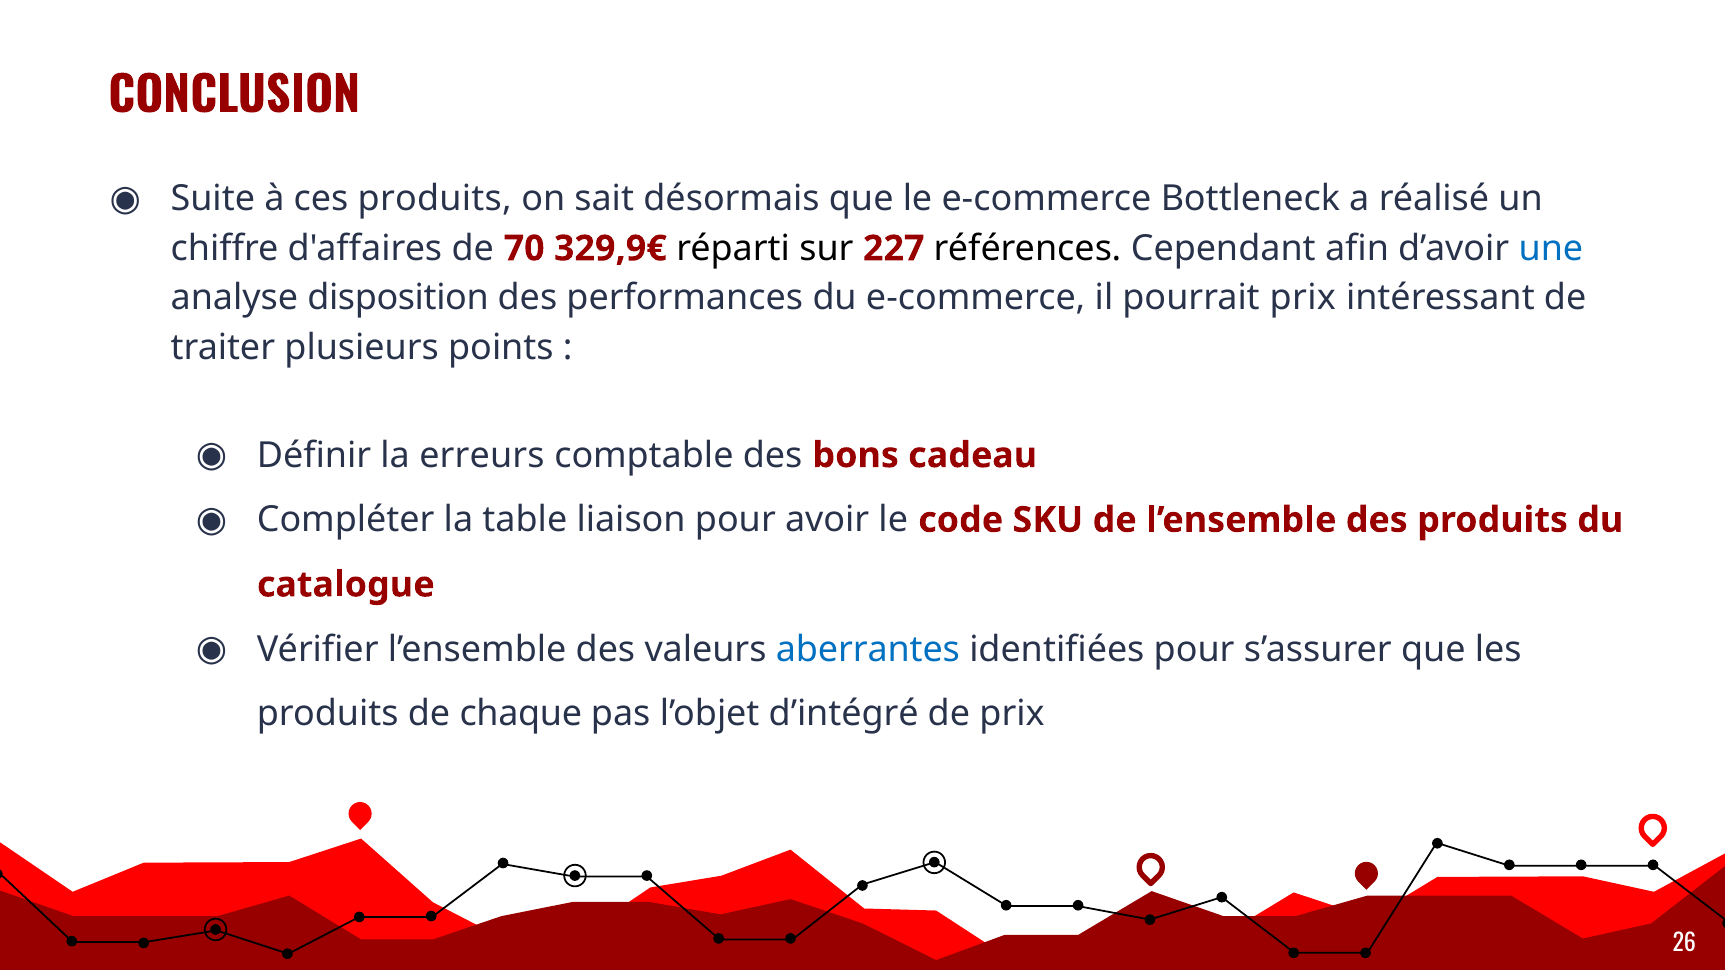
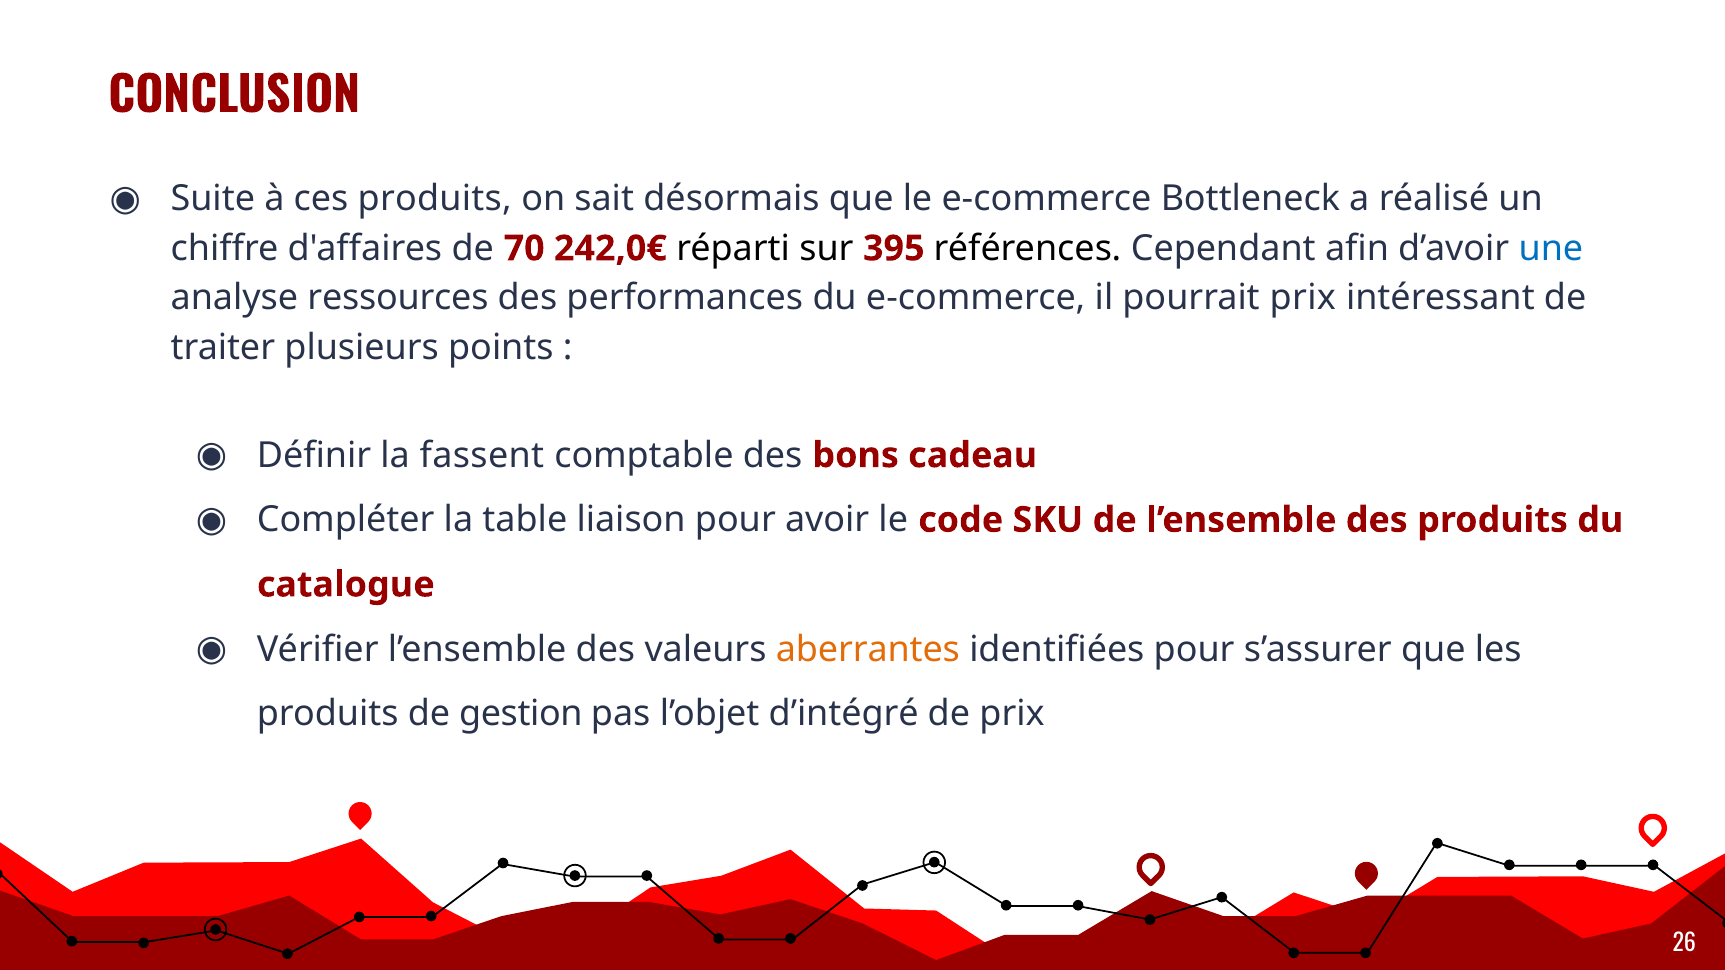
329,9€: 329,9€ -> 242,0€
227: 227 -> 395
disposition: disposition -> ressources
erreurs: erreurs -> fassent
aberrantes colour: blue -> orange
chaque: chaque -> gestion
